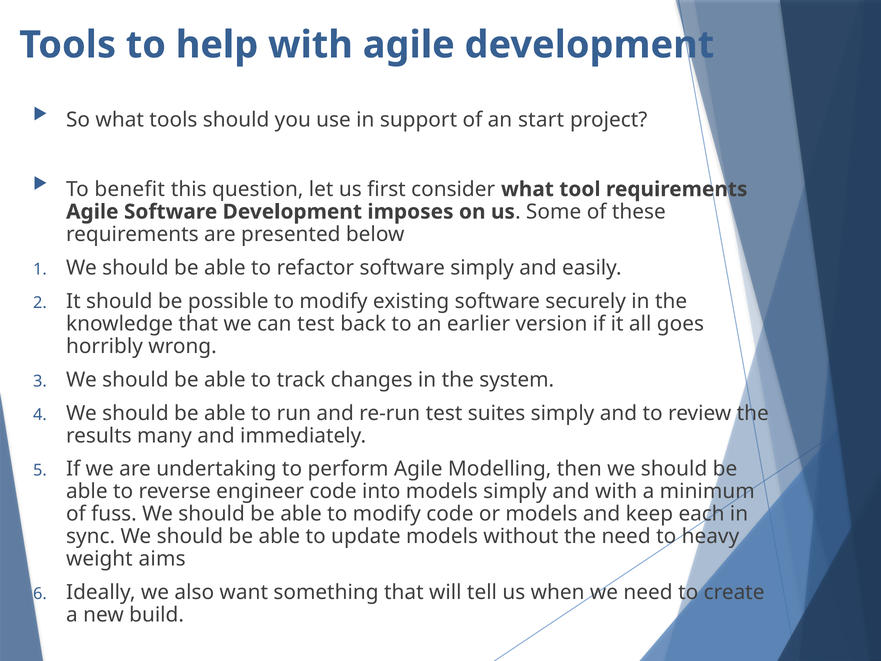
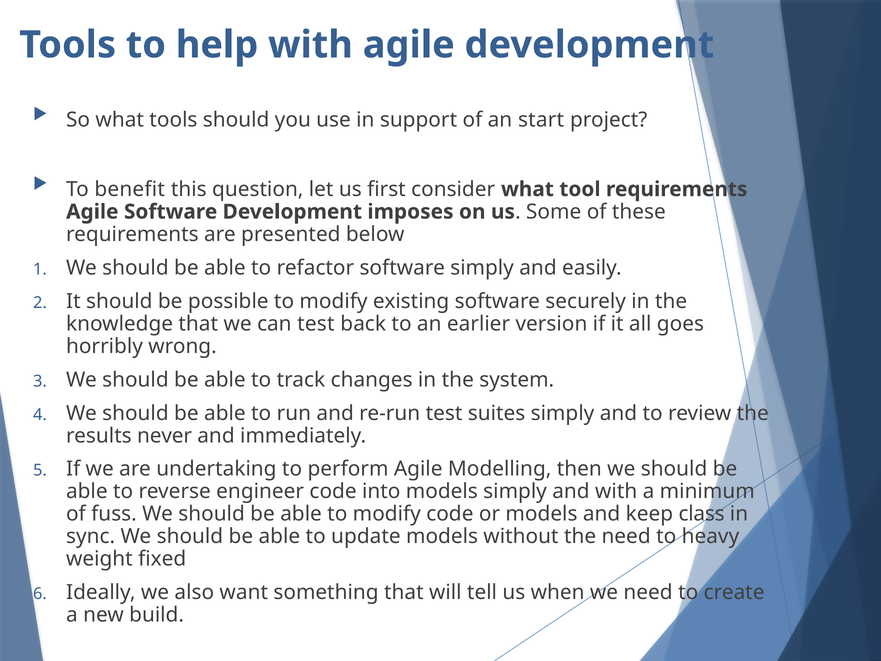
many: many -> never
each: each -> class
aims: aims -> fixed
